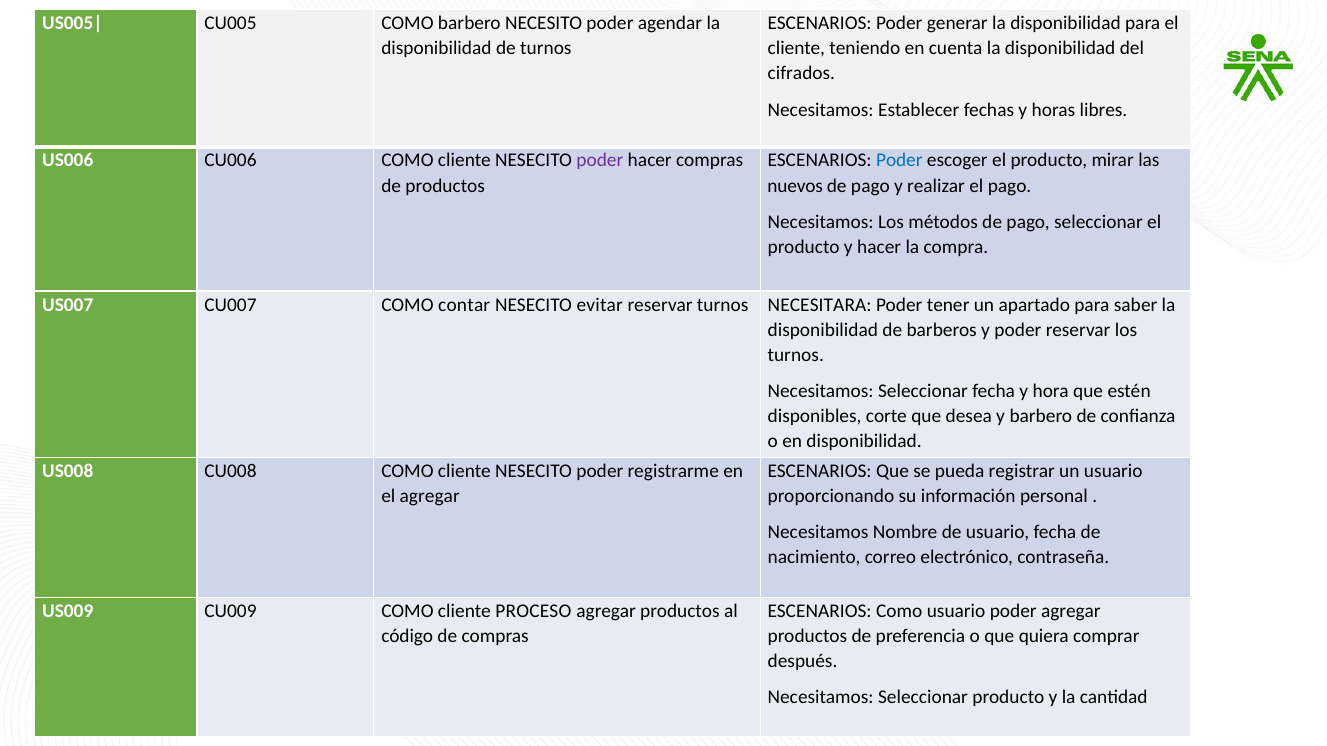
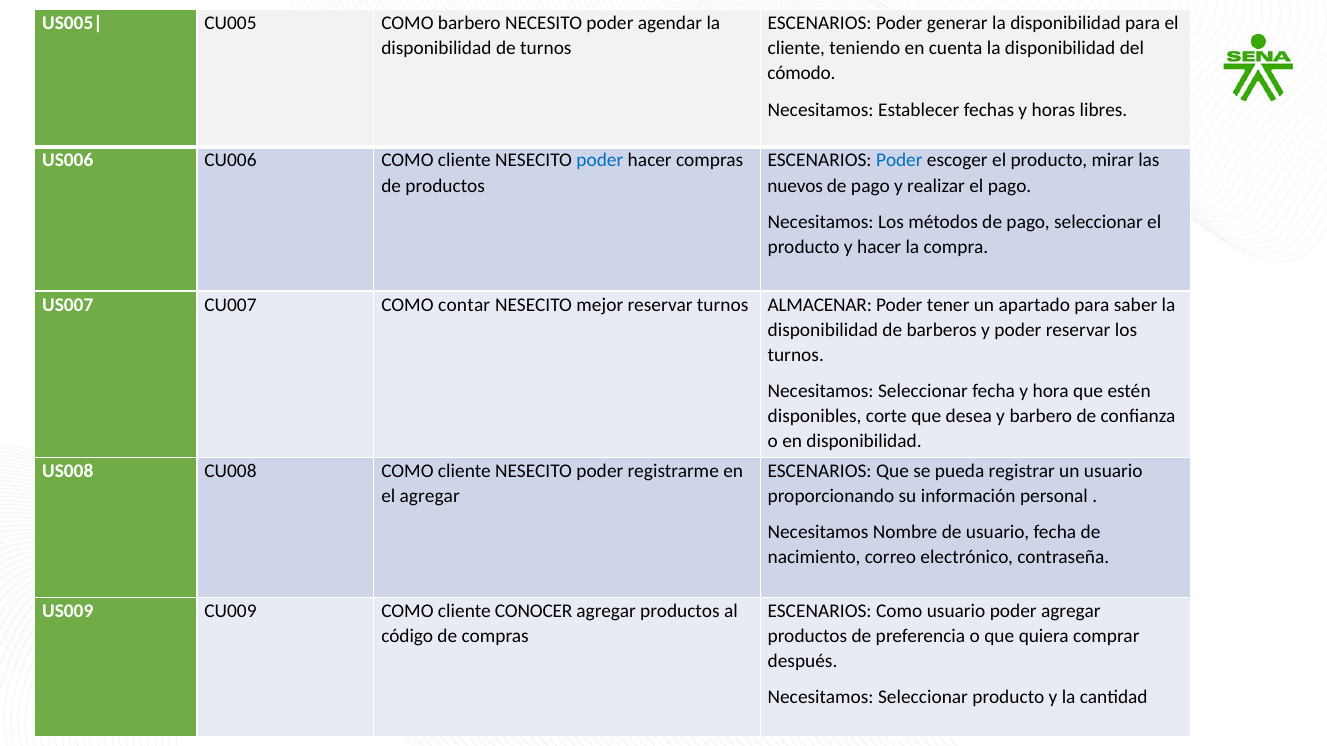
cifrados: cifrados -> cómodo
poder at (600, 161) colour: purple -> blue
evitar: evitar -> mejor
NECESITARA: NECESITARA -> ALMACENAR
PROCESO: PROCESO -> CONOCER
